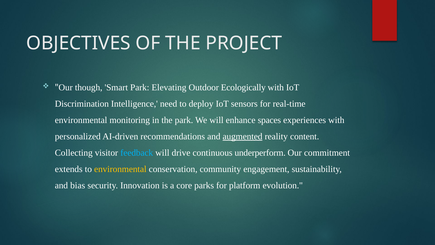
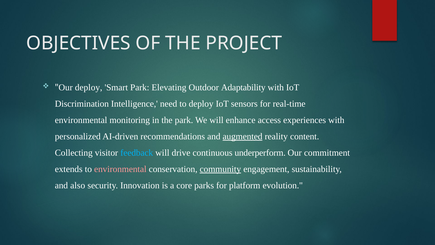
Our though: though -> deploy
Ecologically: Ecologically -> Adaptability
spaces: spaces -> access
environmental at (120, 169) colour: yellow -> pink
community underline: none -> present
bias: bias -> also
